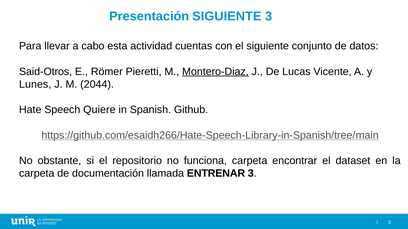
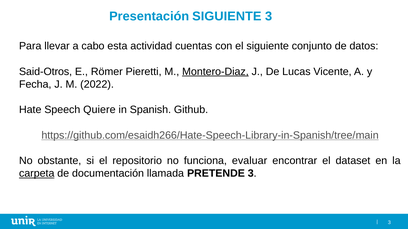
Lunes: Lunes -> Fecha
2044: 2044 -> 2022
funciona carpeta: carpeta -> evaluar
carpeta at (37, 174) underline: none -> present
ENTRENAR: ENTRENAR -> PRETENDE
